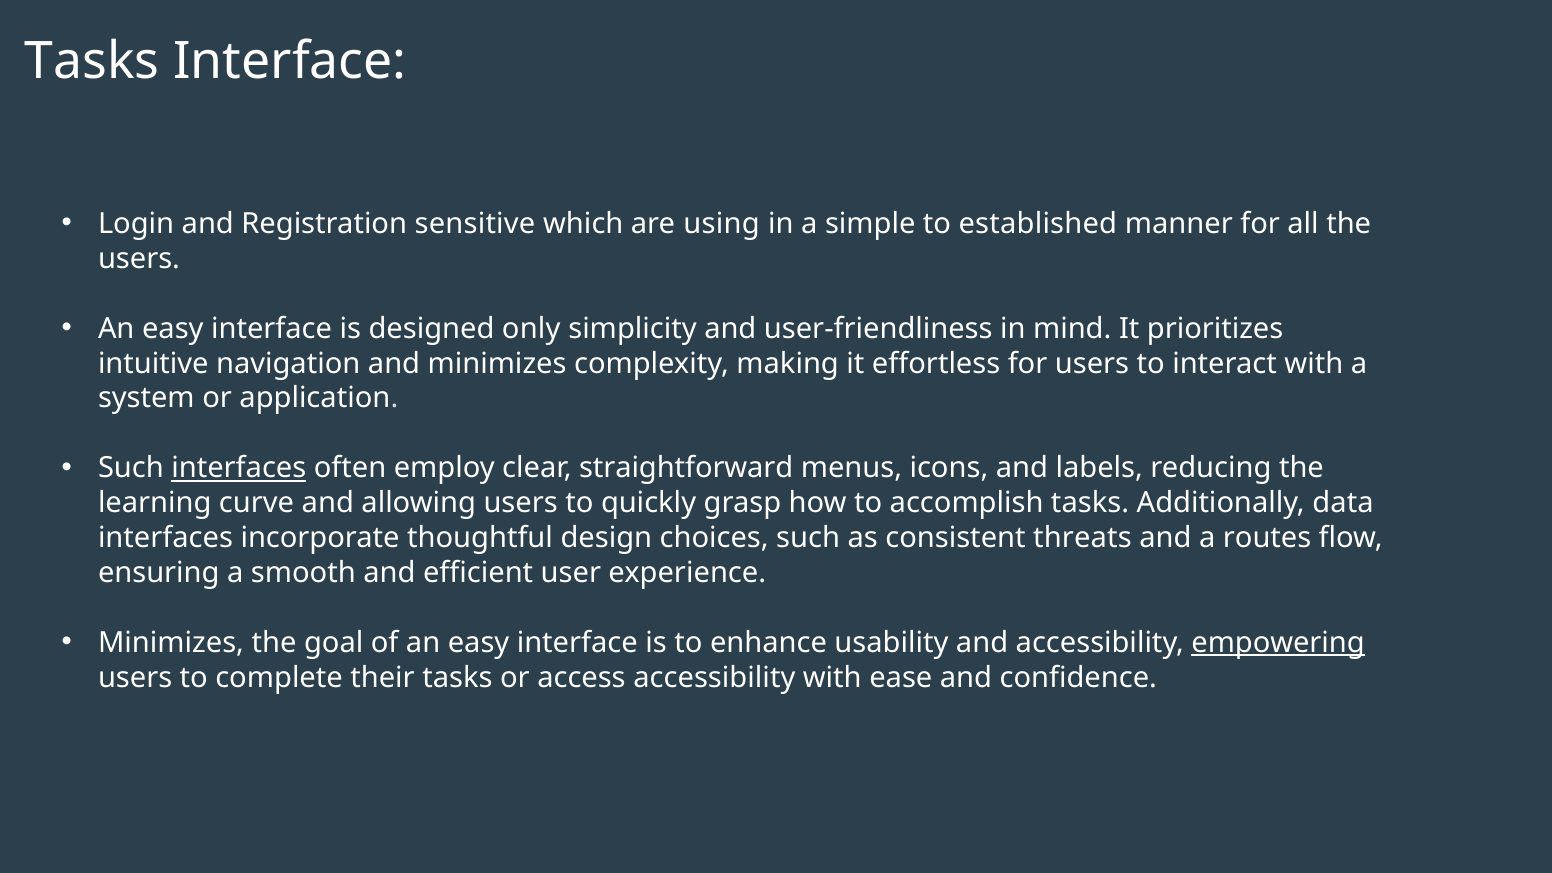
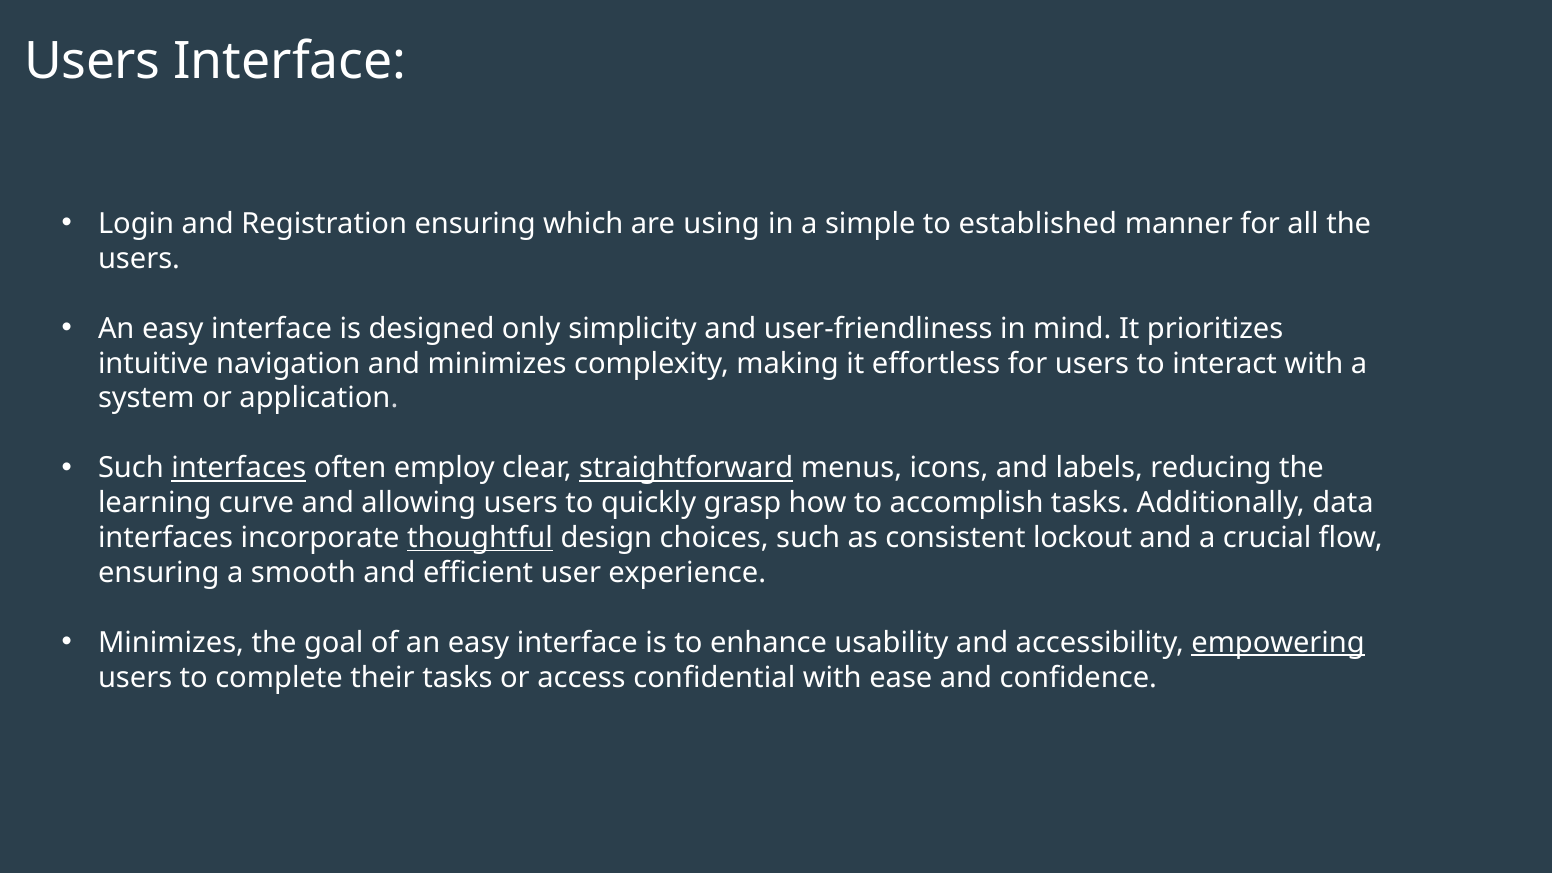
Tasks at (92, 61): Tasks -> Users
Registration sensitive: sensitive -> ensuring
straightforward underline: none -> present
thoughtful underline: none -> present
threats: threats -> lockout
routes: routes -> crucial
access accessibility: accessibility -> confidential
